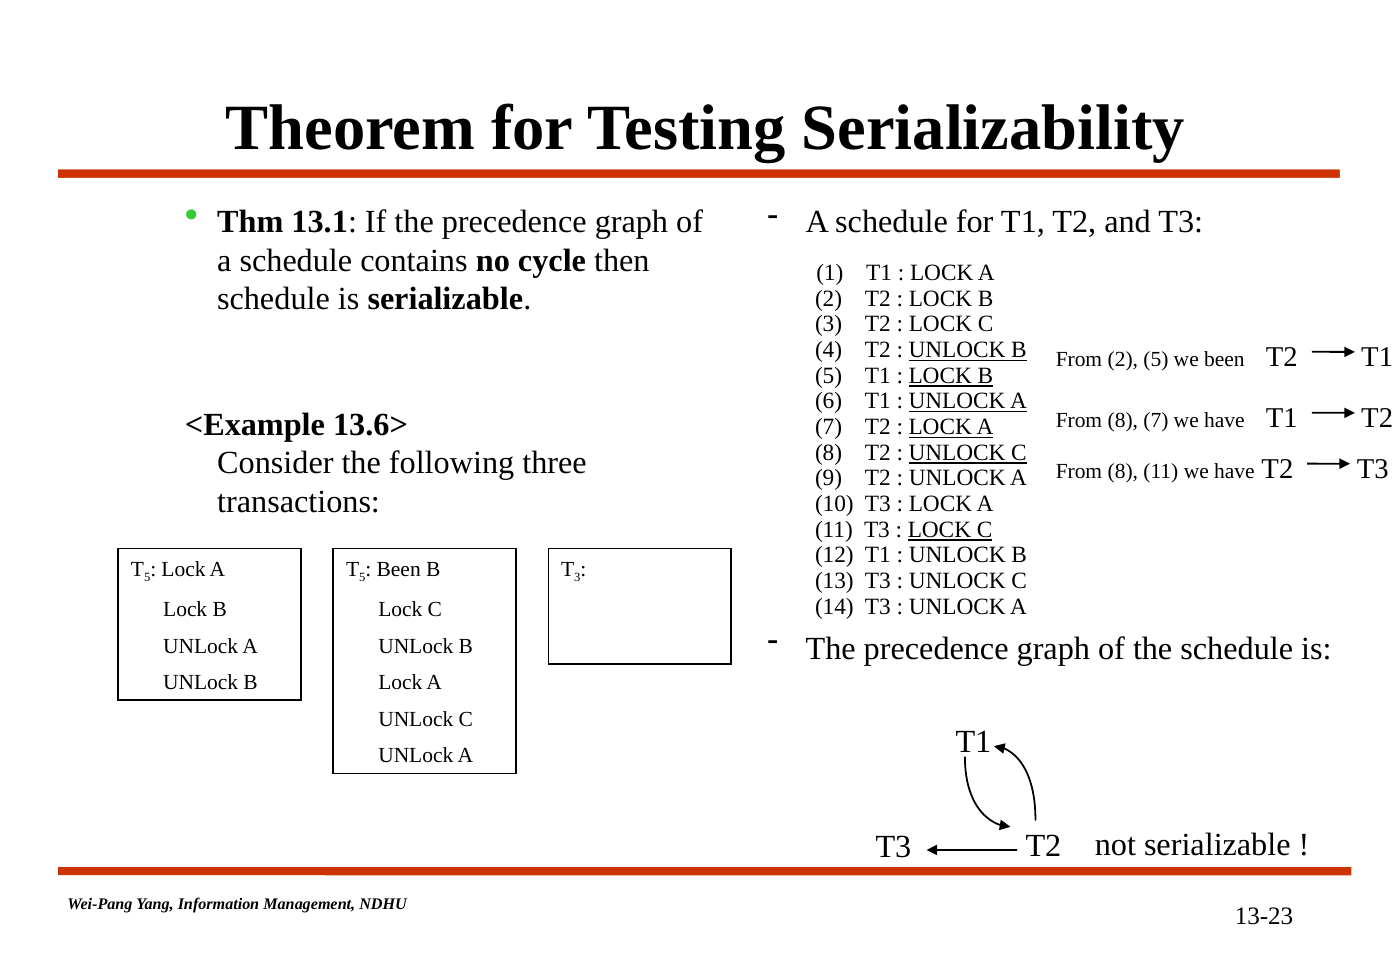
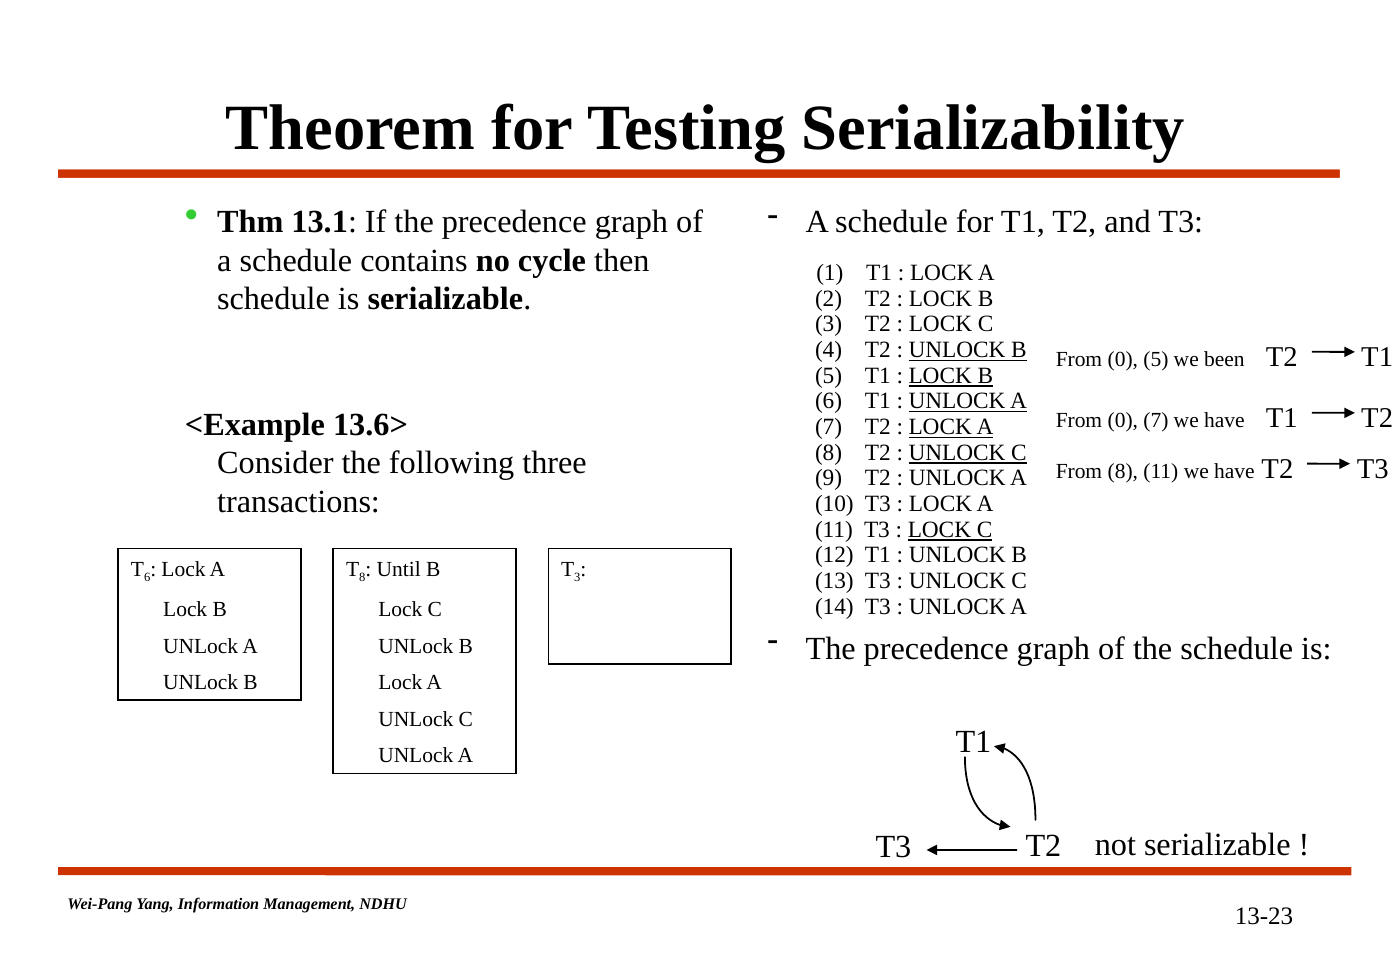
2 at (1123, 359): 2 -> 0
8 at (1123, 420): 8 -> 0
5 at (147, 578): 5 -> 6
5 at (362, 578): 5 -> 8
Been at (399, 569): Been -> Until
